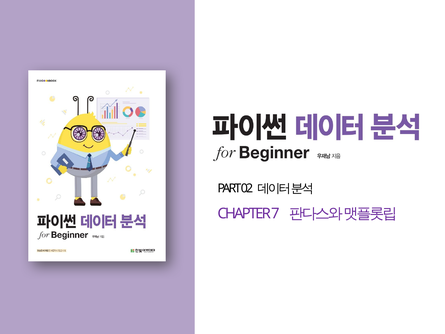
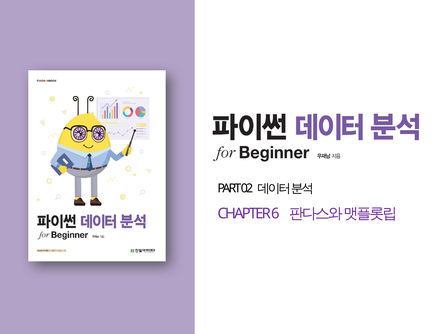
7: 7 -> 6
